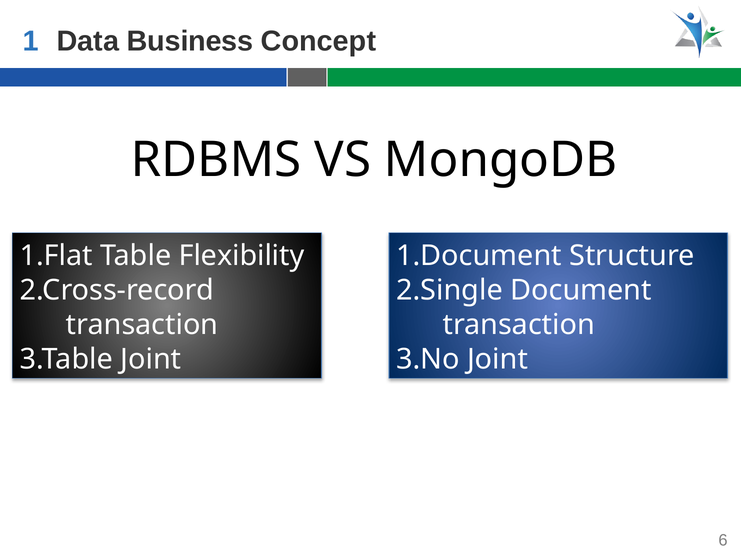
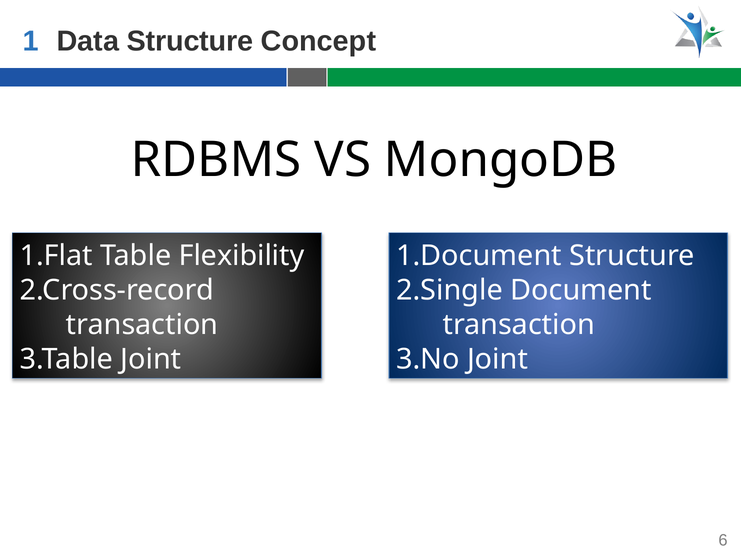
Data Business: Business -> Structure
